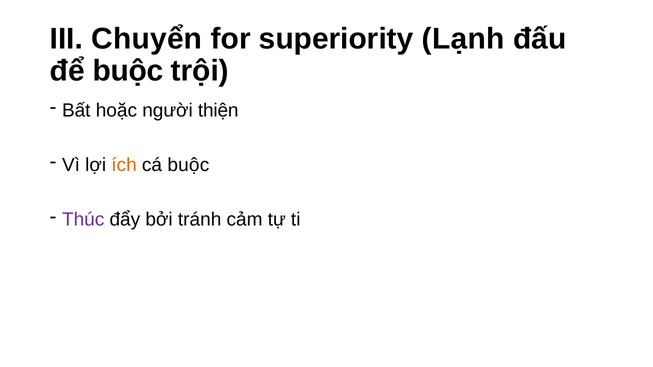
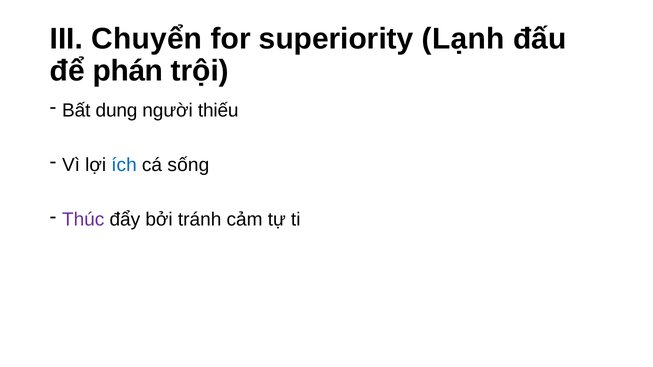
để buộc: buộc -> phán
hoặc: hoặc -> dung
thiện: thiện -> thiếu
ích colour: orange -> blue
cá buộc: buộc -> sống
